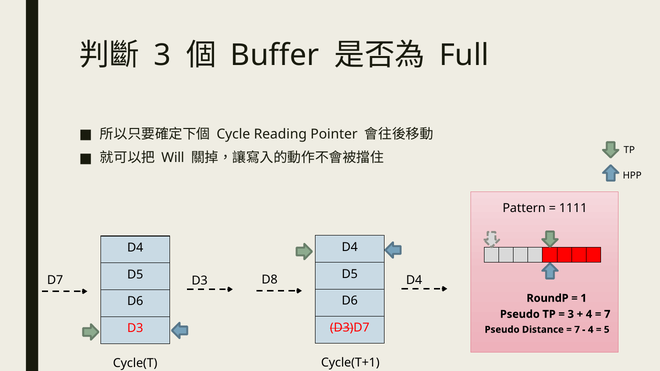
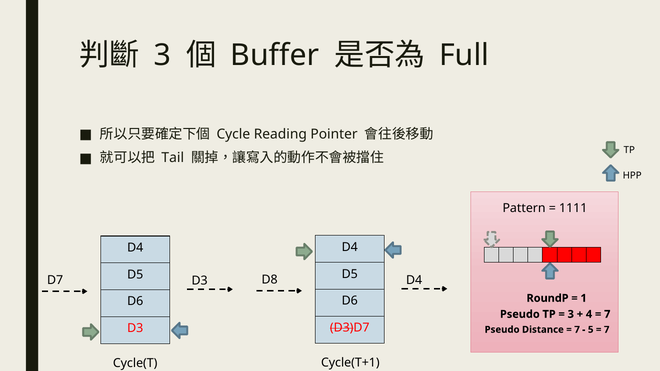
Will: Will -> Tail
4 at (591, 330): 4 -> 5
5 at (607, 330): 5 -> 7
